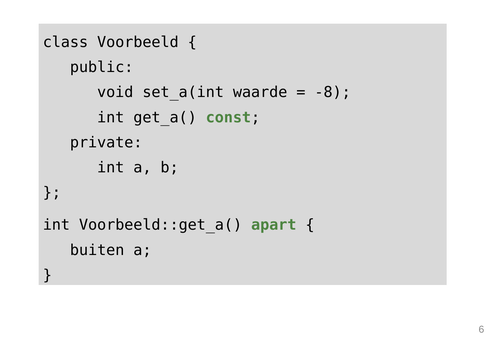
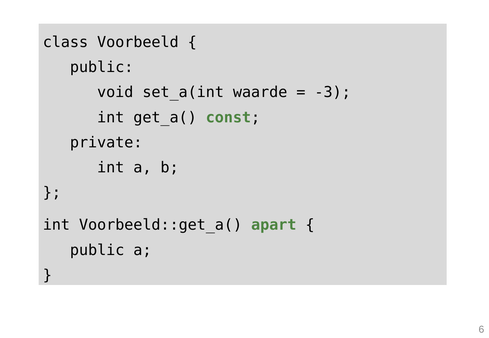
-8: -8 -> -3
buiten at (97, 250): buiten -> public
